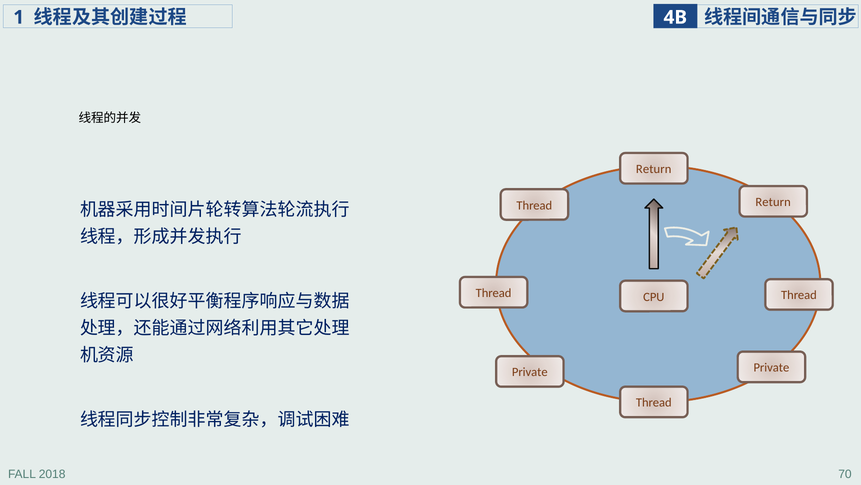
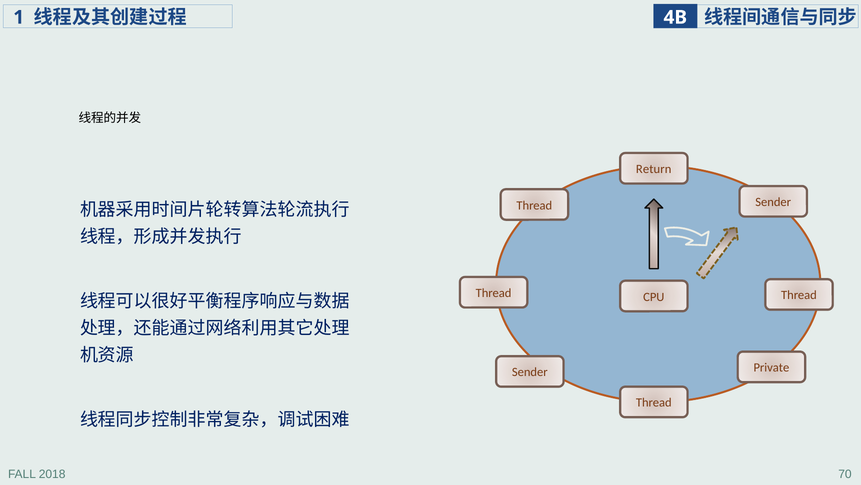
Return at (773, 202): Return -> Sender
Private at (530, 372): Private -> Sender
